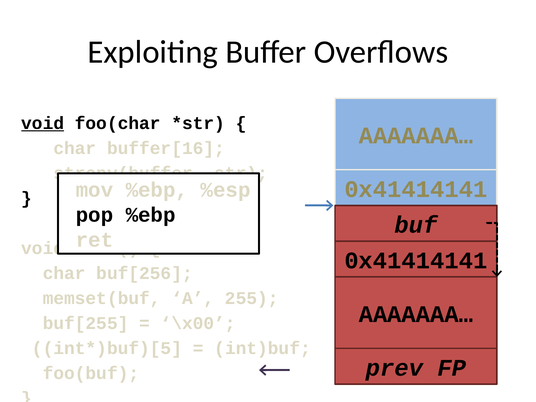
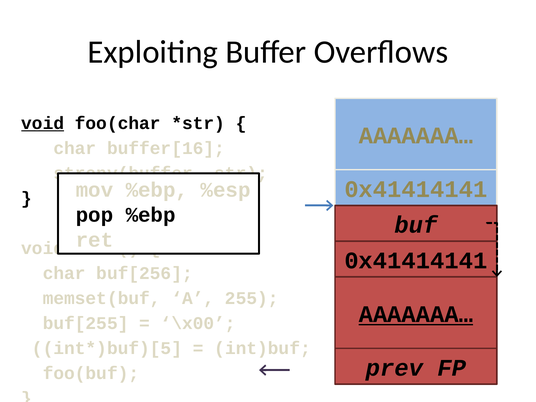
AAAAAAA… at (416, 314) underline: none -> present
